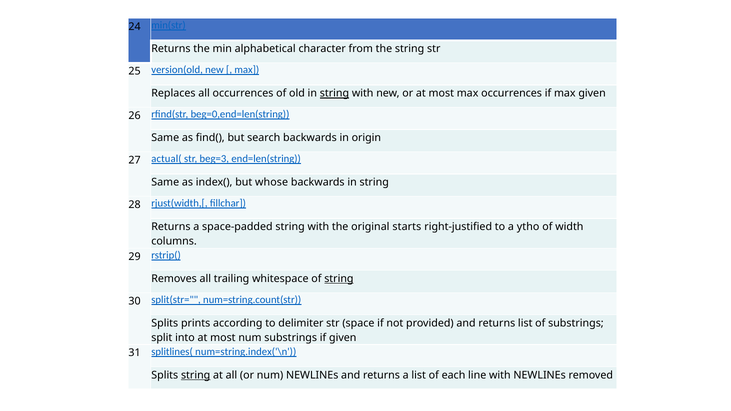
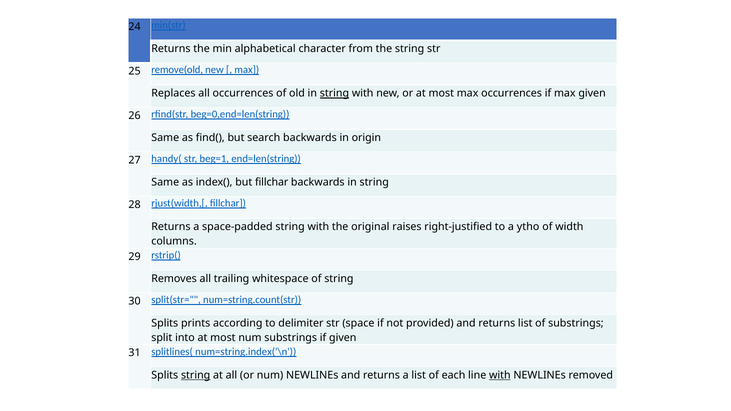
version(old: version(old -> remove(old
actual(: actual( -> handy(
beg=3: beg=3 -> beg=1
but whose: whose -> fillchar
starts: starts -> raises
string at (339, 279) underline: present -> none
with at (500, 375) underline: none -> present
